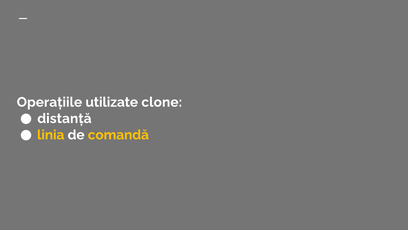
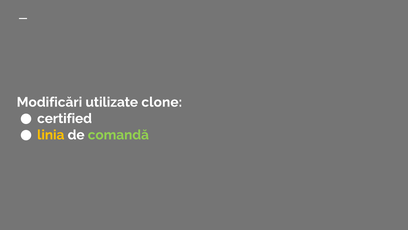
Operațiile: Operațiile -> Modificări
distanță: distanță -> certified
comandă colour: yellow -> light green
